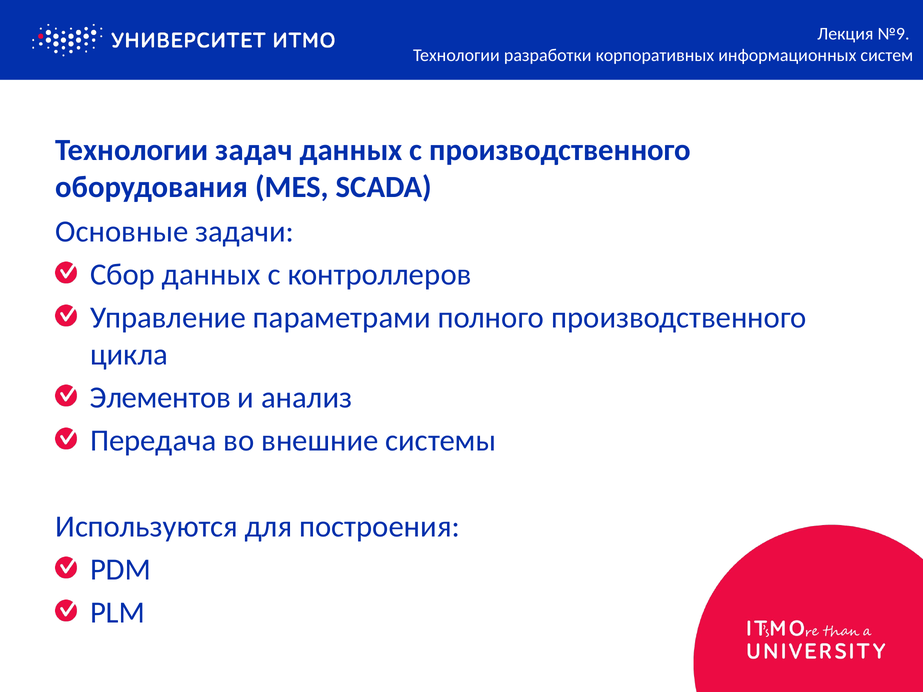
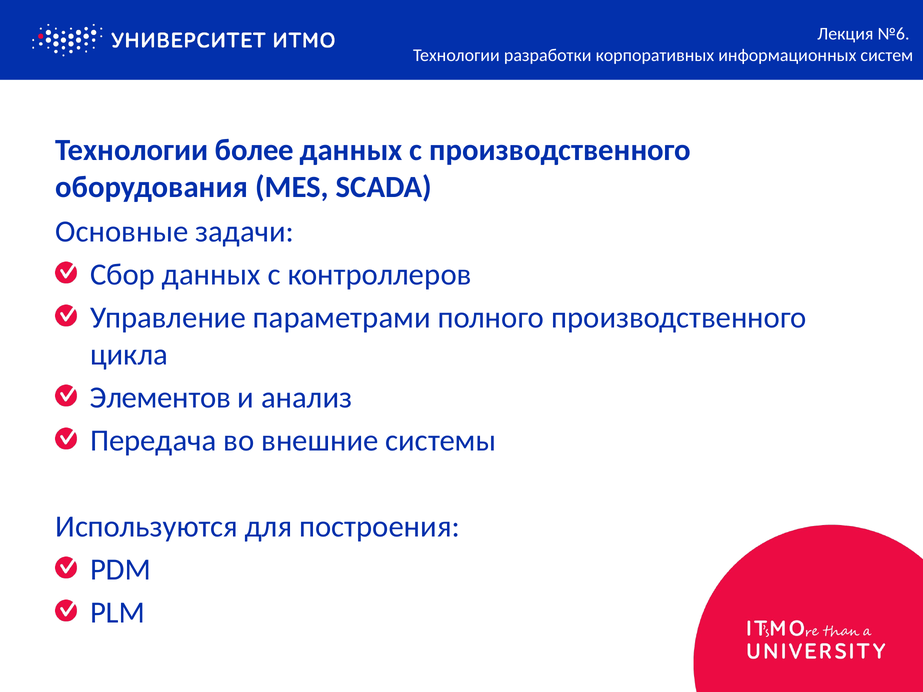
№9: №9 -> №6
задач: задач -> более
